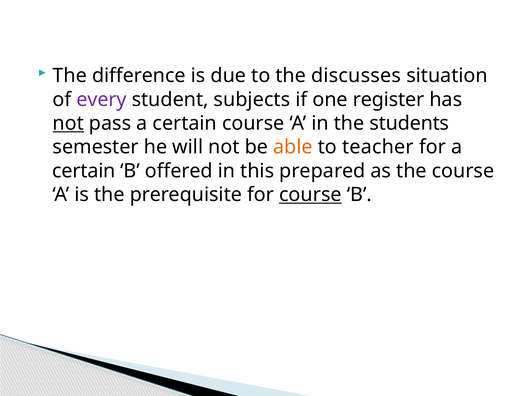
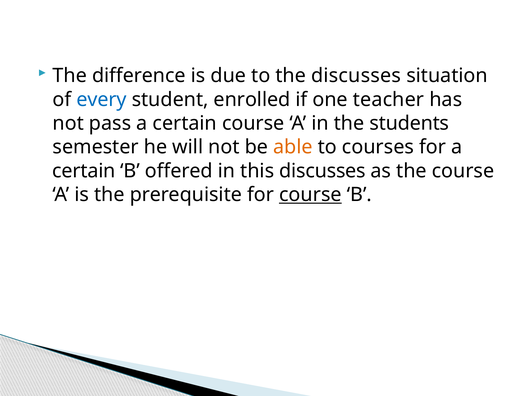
every colour: purple -> blue
subjects: subjects -> enrolled
register: register -> teacher
not at (68, 123) underline: present -> none
teacher: teacher -> courses
this prepared: prepared -> discusses
